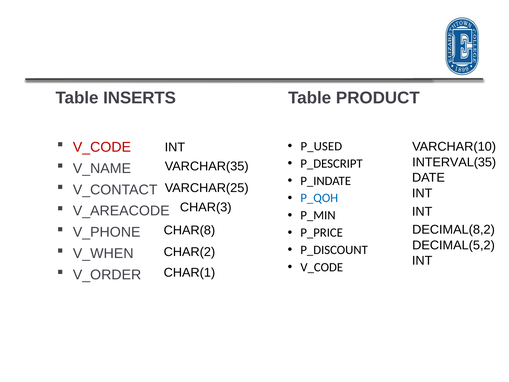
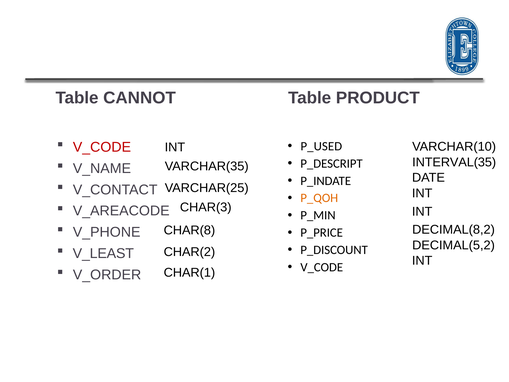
INSERTS: INSERTS -> CANNOT
P_QOH colour: blue -> orange
V_WHEN: V_WHEN -> V_LEAST
